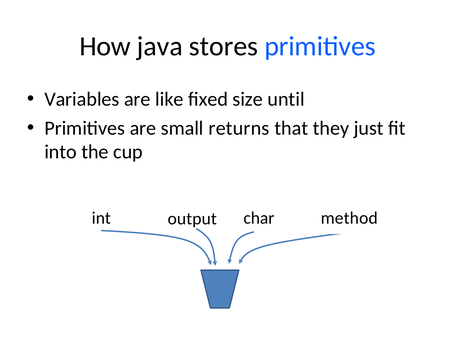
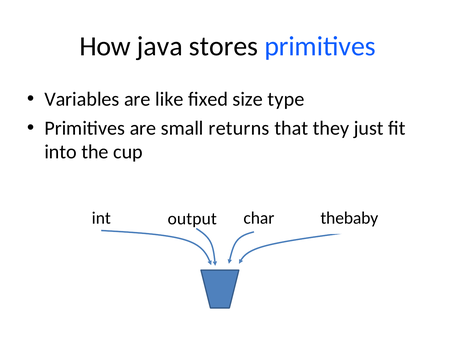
until: until -> type
method: method -> thebaby
